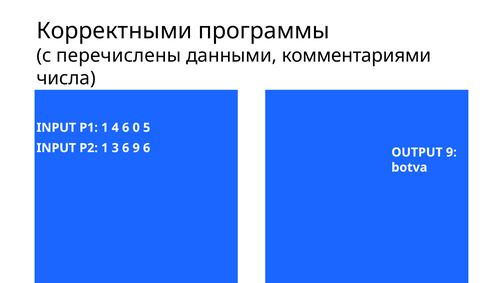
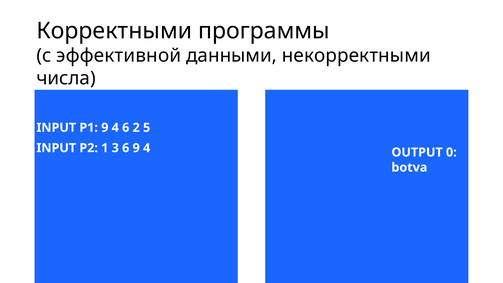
перечислены: перечислены -> эффективной
комментариями: комментариями -> некорректными
P1 1: 1 -> 9
0: 0 -> 2
6 9 6: 6 -> 4
OUTPUT 9: 9 -> 0
